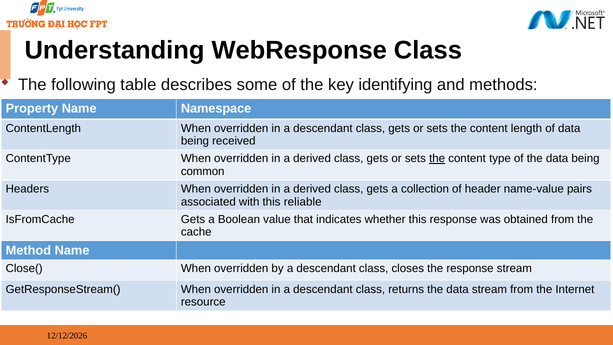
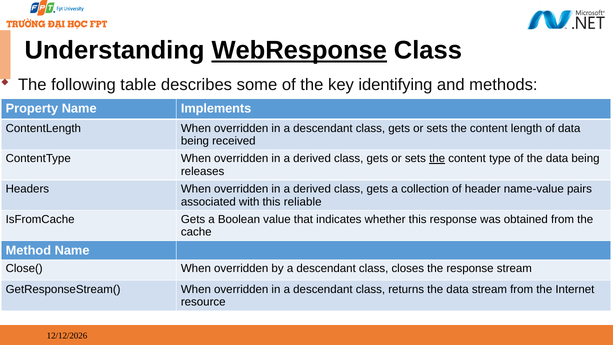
WebResponse underline: none -> present
Namespace: Namespace -> Implements
common: common -> releases
